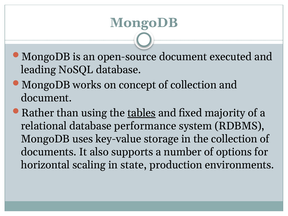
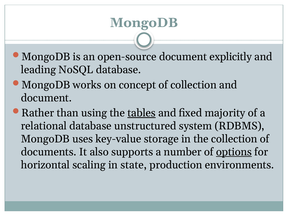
executed: executed -> explicitly
performance: performance -> unstructured
options underline: none -> present
